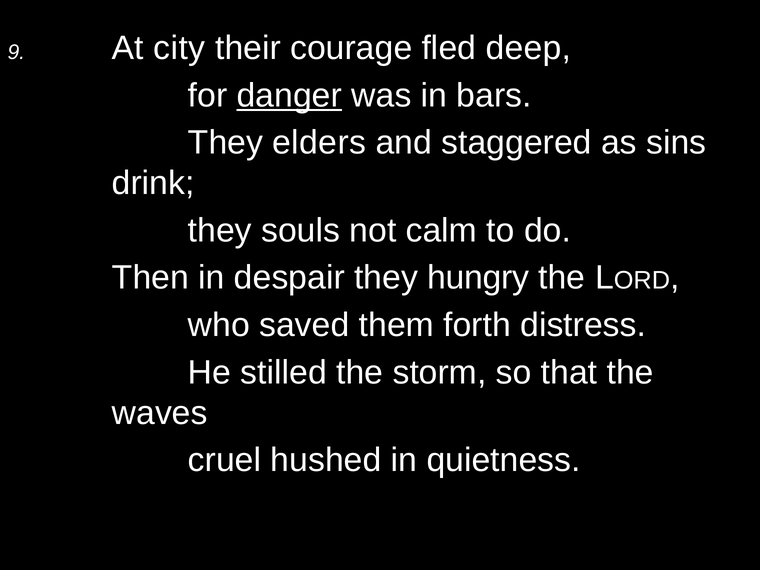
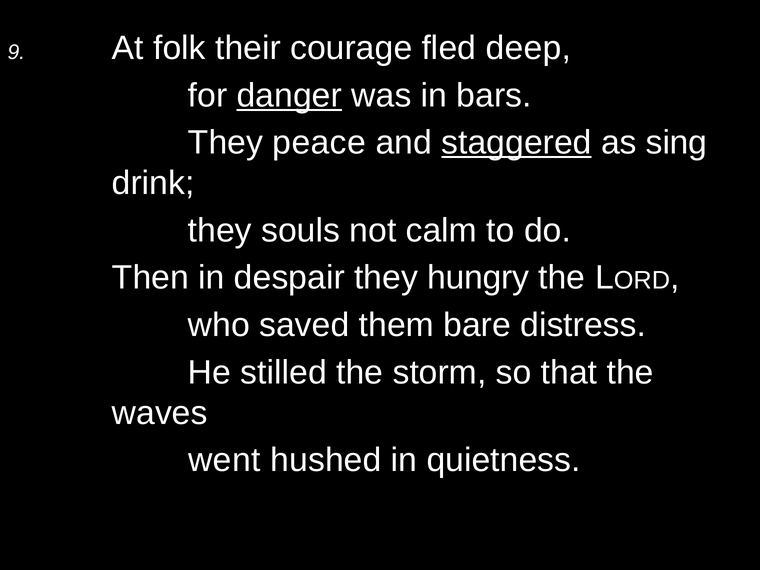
city: city -> folk
elders: elders -> peace
staggered underline: none -> present
sins: sins -> sing
forth: forth -> bare
cruel: cruel -> went
